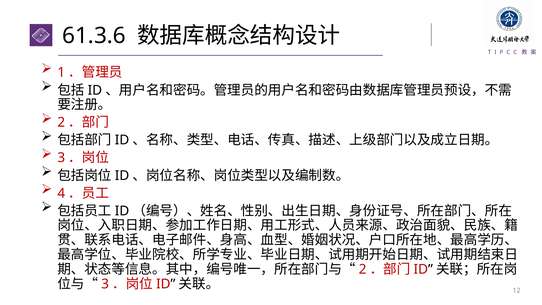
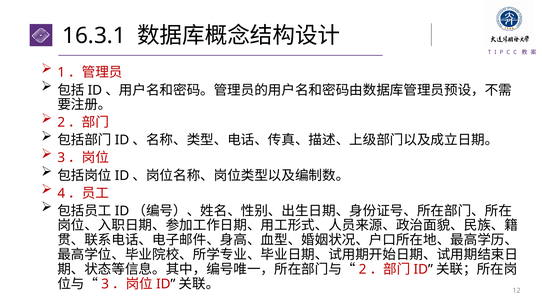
61.3.6: 61.3.6 -> 16.3.1
